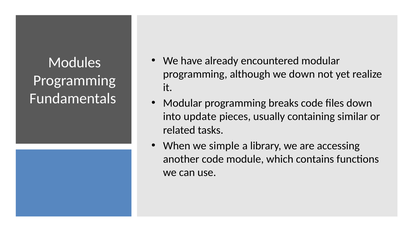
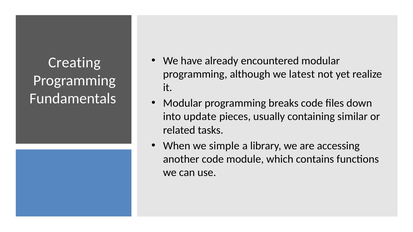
Modules: Modules -> Creating
we down: down -> latest
